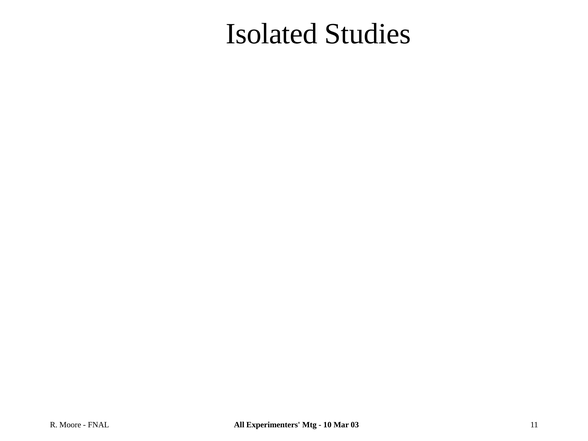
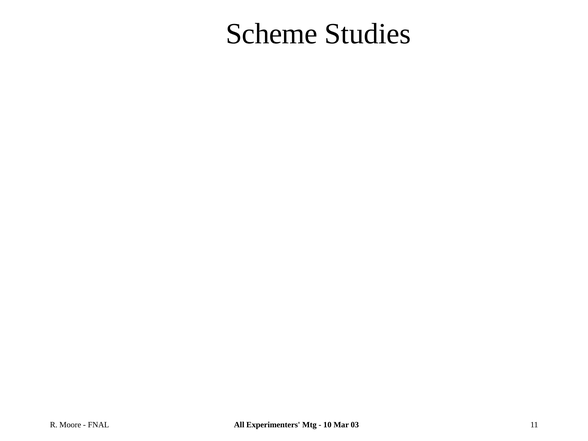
Isolated: Isolated -> Scheme
